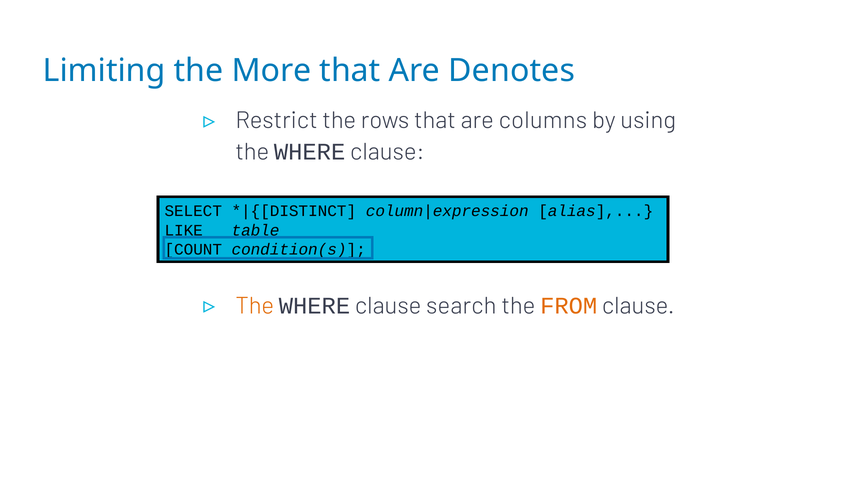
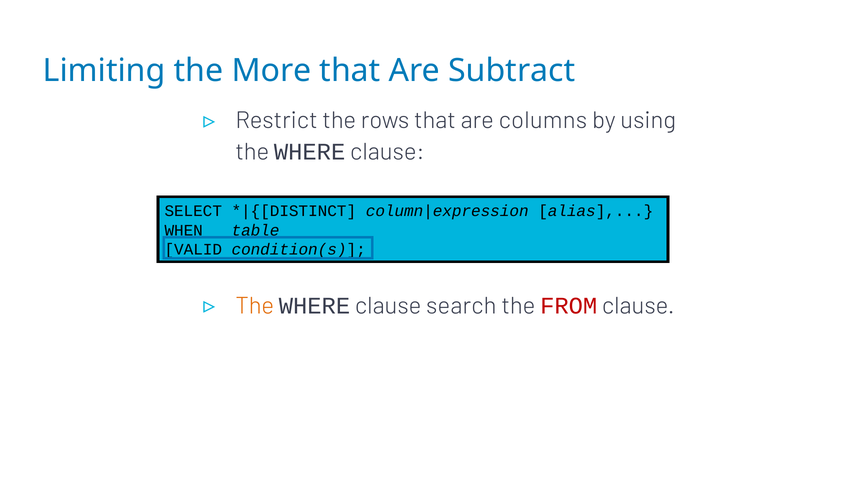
Denotes: Denotes -> Subtract
LIKE: LIKE -> WHEN
COUNT: COUNT -> VALID
FROM colour: orange -> red
